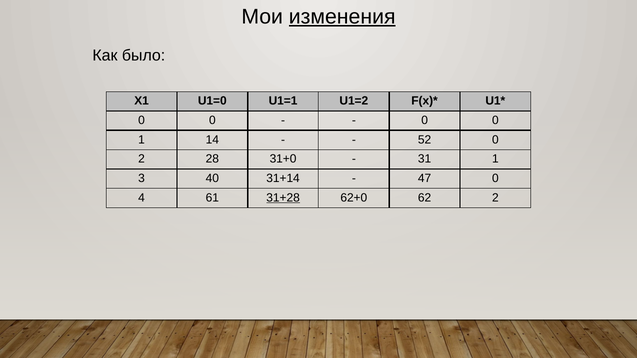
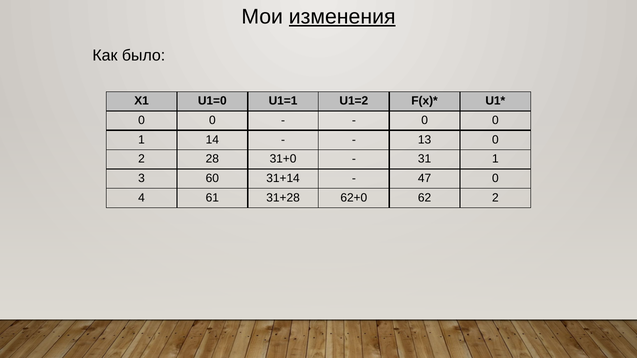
52: 52 -> 13
40: 40 -> 60
31+28 underline: present -> none
